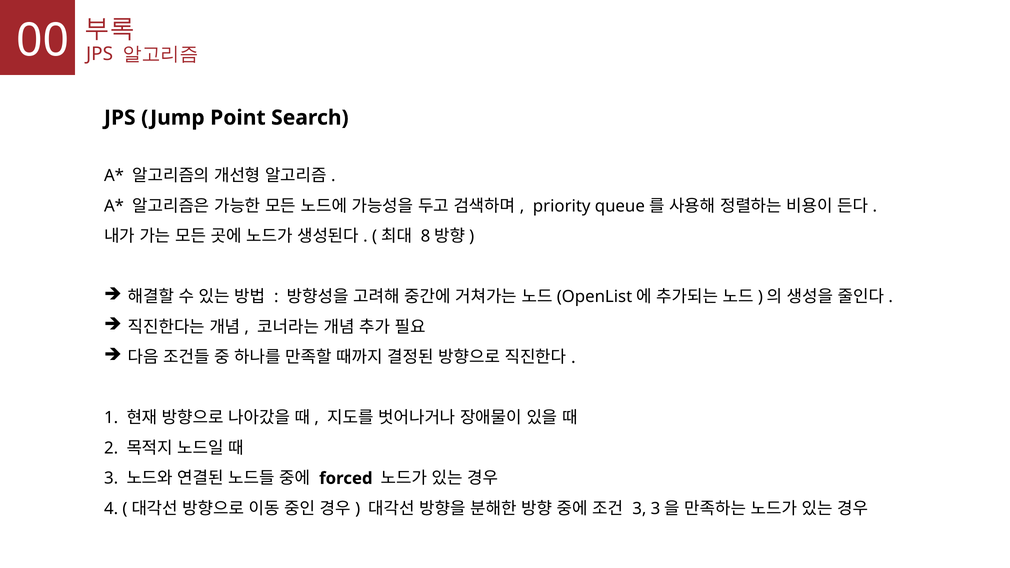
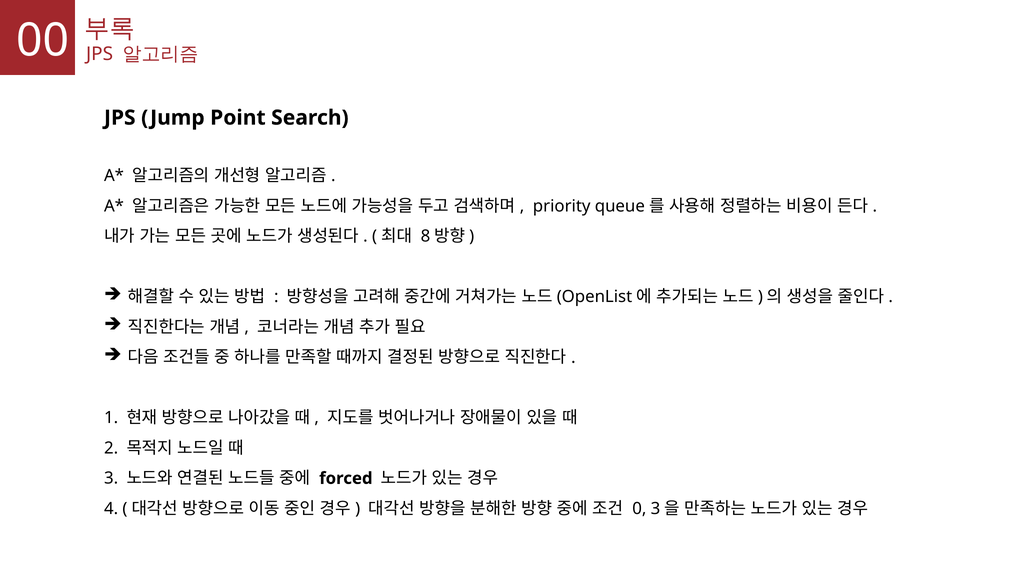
3 at (639, 509): 3 -> 0
